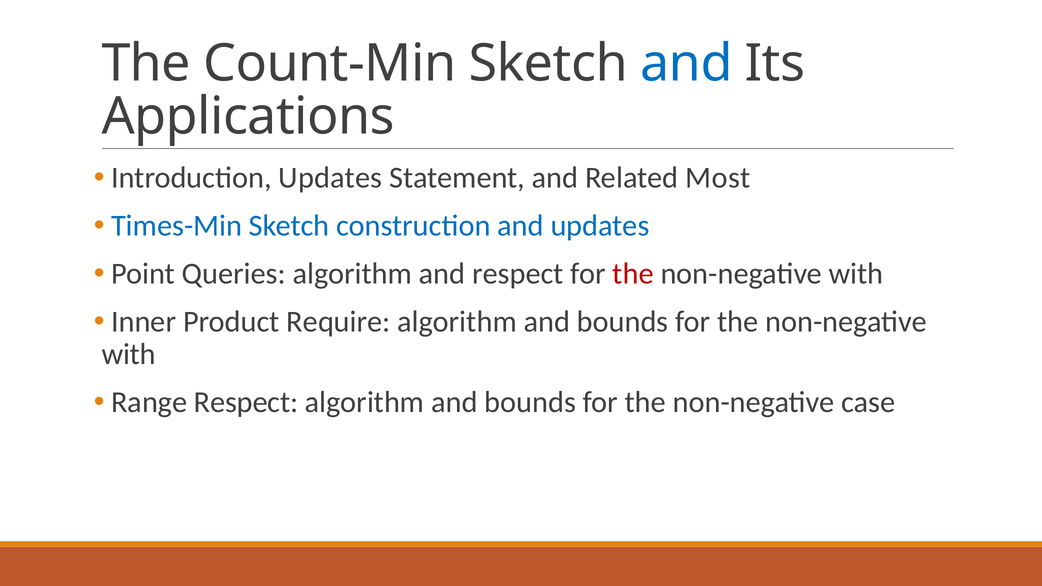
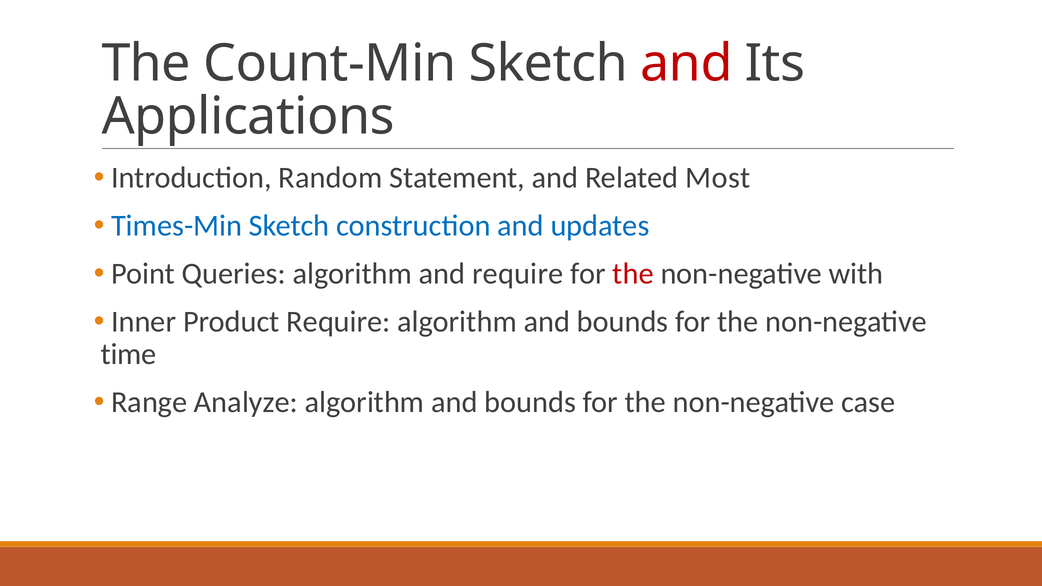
and at (686, 64) colour: blue -> red
Introduction Updates: Updates -> Random
and respect: respect -> require
with at (129, 355): with -> time
Range Respect: Respect -> Analyze
